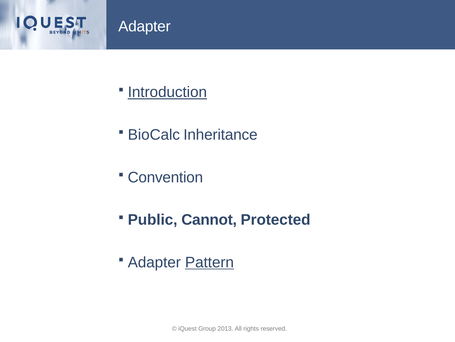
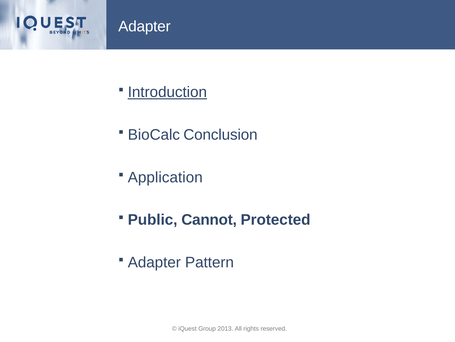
Inheritance: Inheritance -> Conclusion
Convention: Convention -> Application
Pattern underline: present -> none
